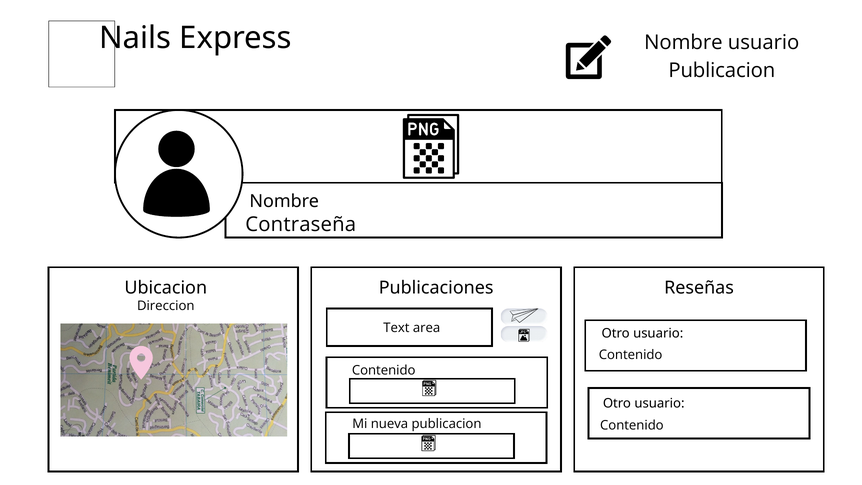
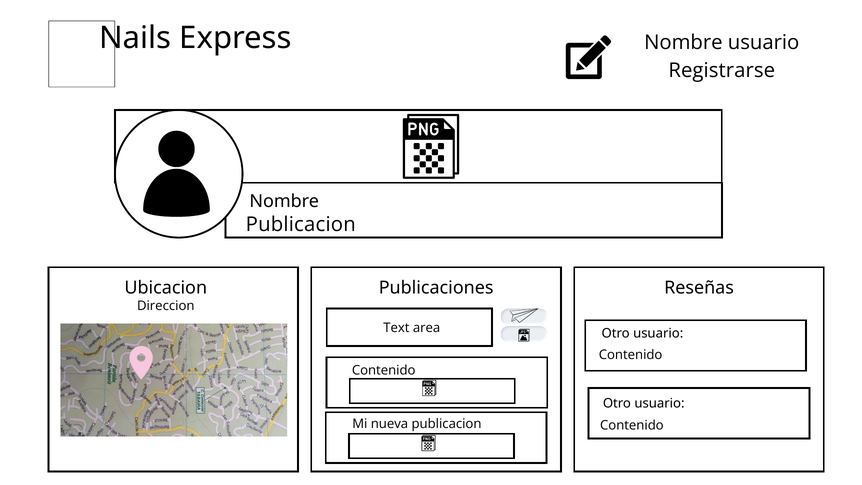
Publicacion at (722, 71): Publicacion -> Registrarse
Contraseña at (301, 225): Contraseña -> Publicacion
